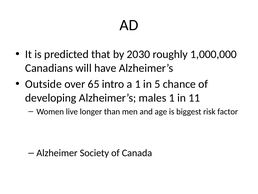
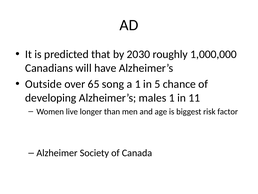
intro: intro -> song
